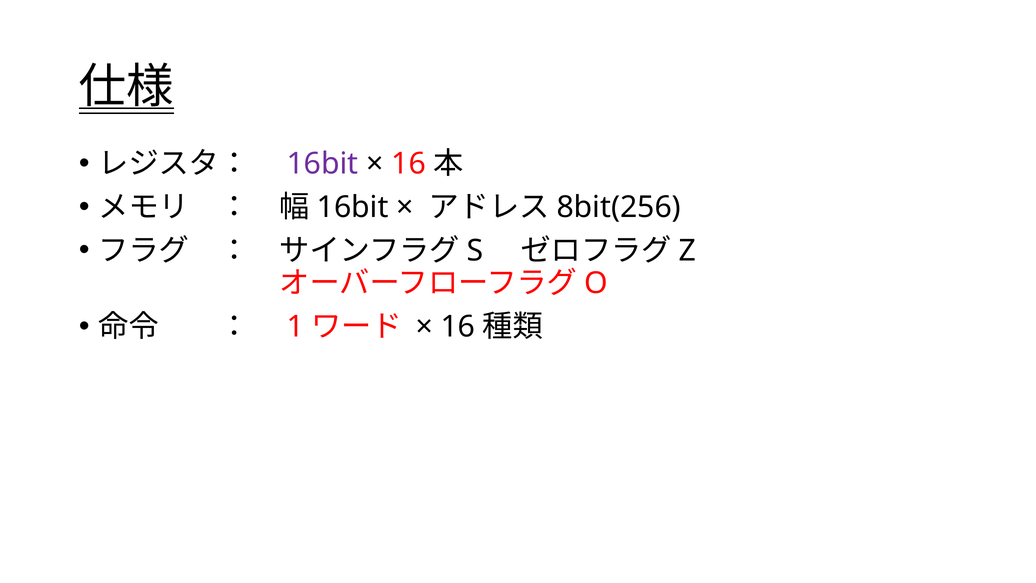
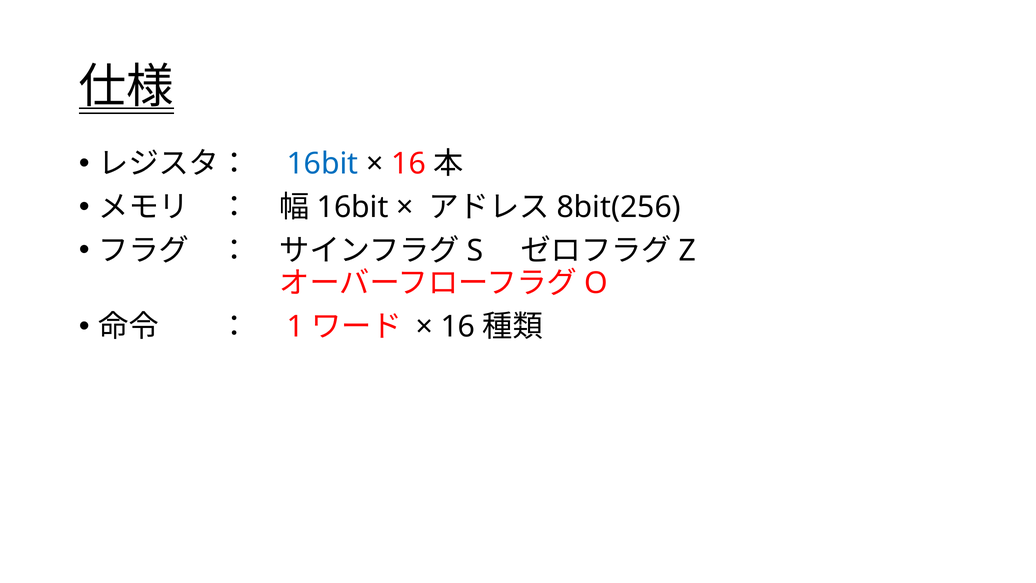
16bit at (323, 164) colour: purple -> blue
